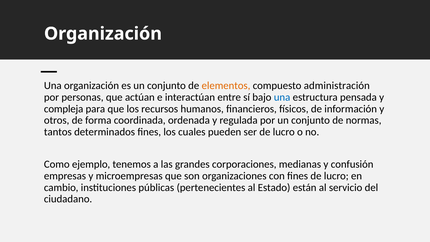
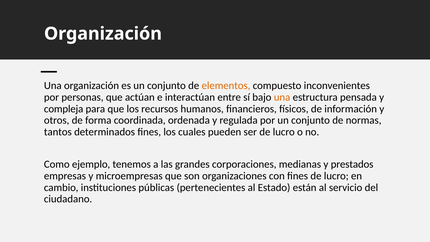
administración: administración -> inconvenientes
una at (282, 97) colour: blue -> orange
confusión: confusión -> prestados
